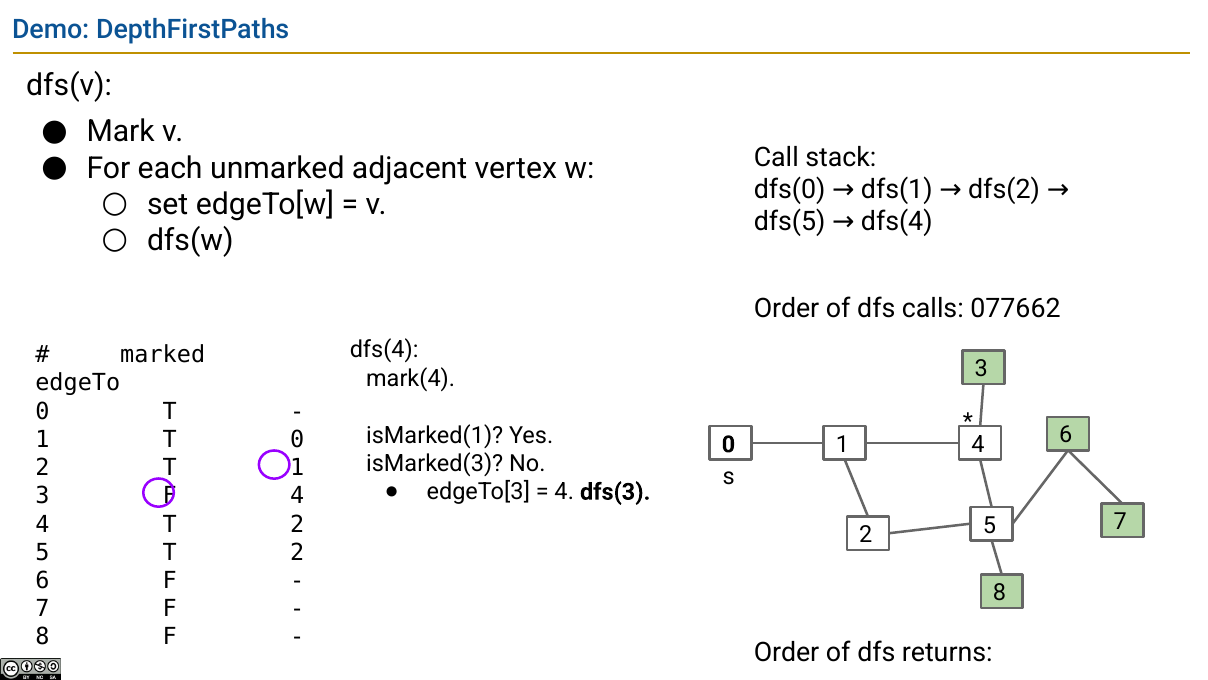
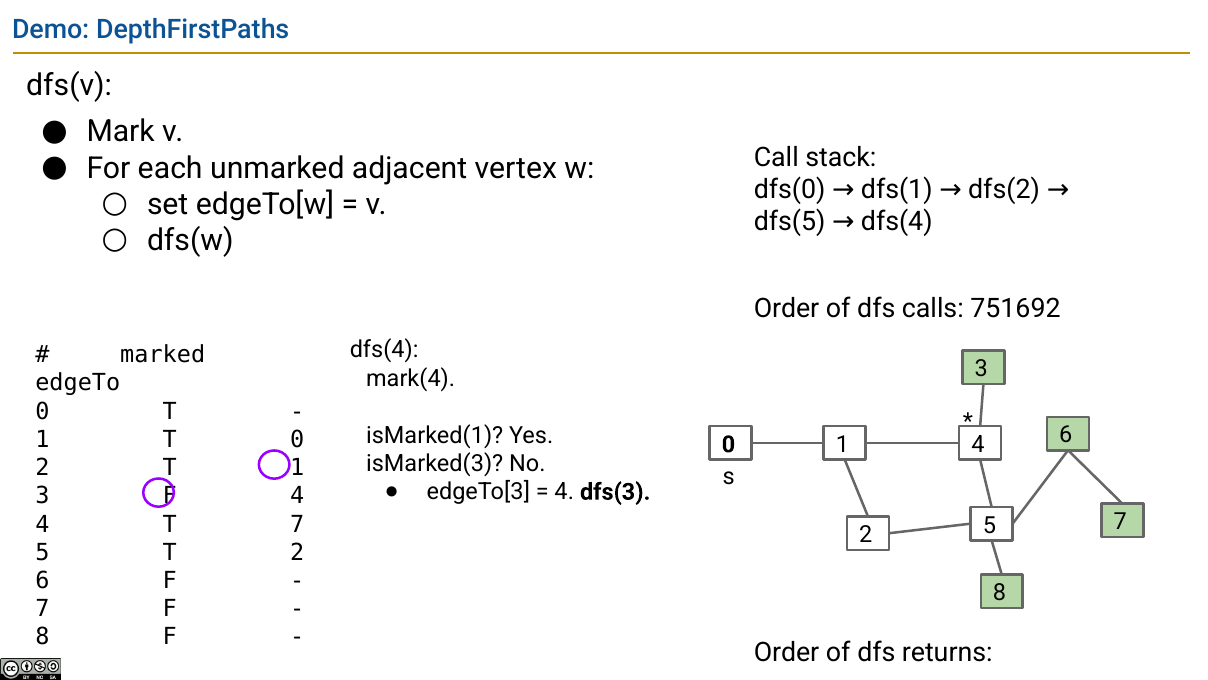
077662: 077662 -> 751692
4 T 2: 2 -> 7
